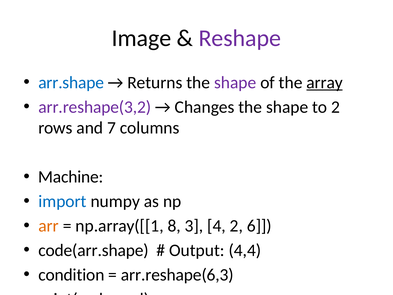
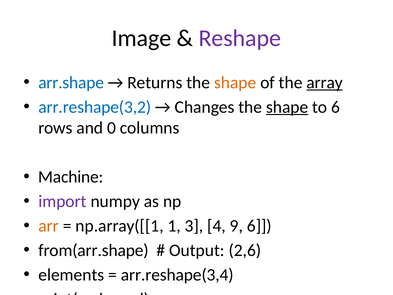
shape at (235, 82) colour: purple -> orange
arr.reshape(3,2 colour: purple -> blue
shape at (287, 107) underline: none -> present
to 2: 2 -> 6
7: 7 -> 0
import colour: blue -> purple
8: 8 -> 1
4 2: 2 -> 9
code(arr.shape: code(arr.shape -> from(arr.shape
4,4: 4,4 -> 2,6
condition: condition -> elements
arr.reshape(6,3: arr.reshape(6,3 -> arr.reshape(3,4
